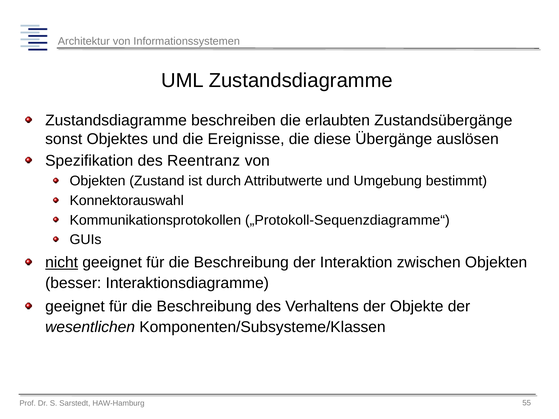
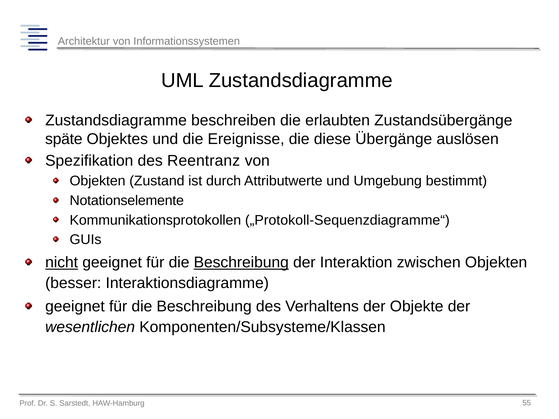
sonst: sonst -> späte
Konnektorauswahl: Konnektorauswahl -> Notationselemente
Beschreibung at (241, 263) underline: none -> present
